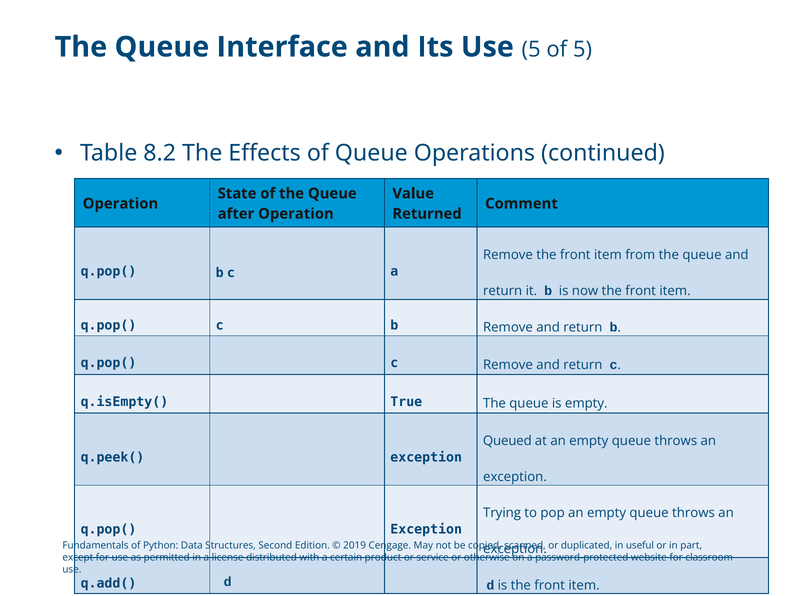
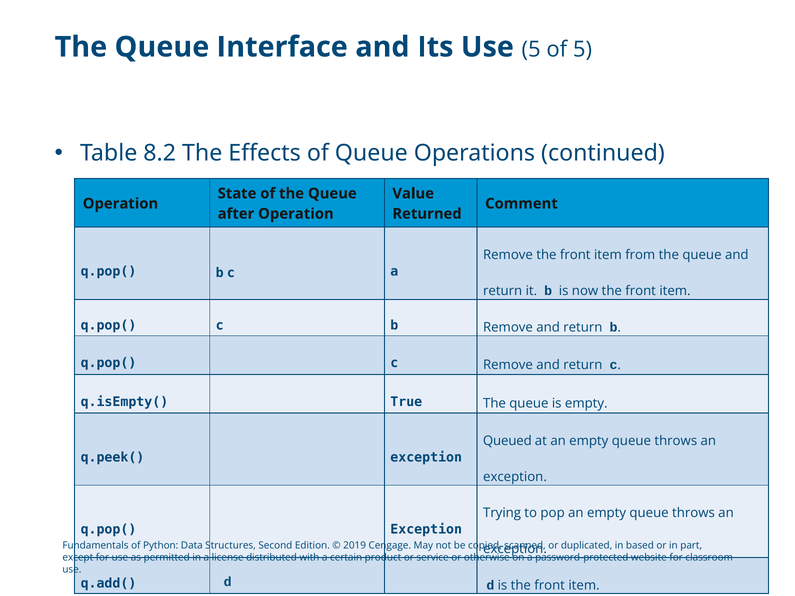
useful: useful -> based
